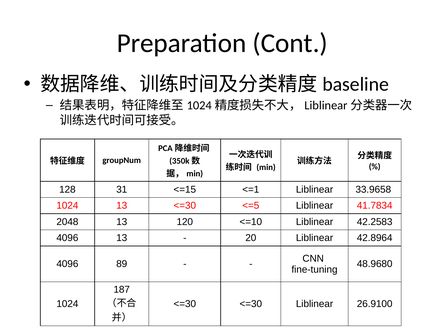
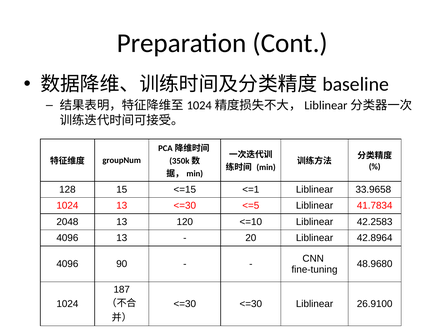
31: 31 -> 15
89: 89 -> 90
